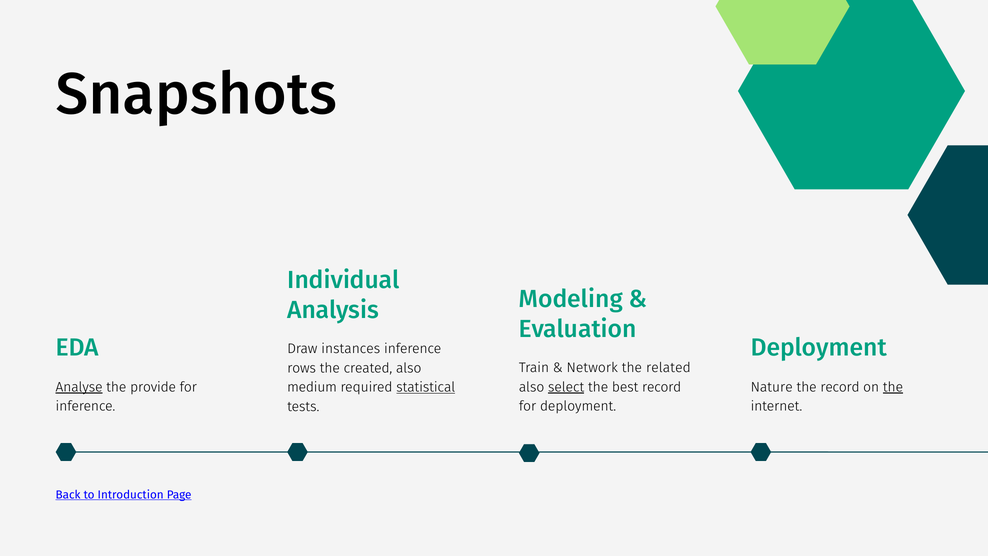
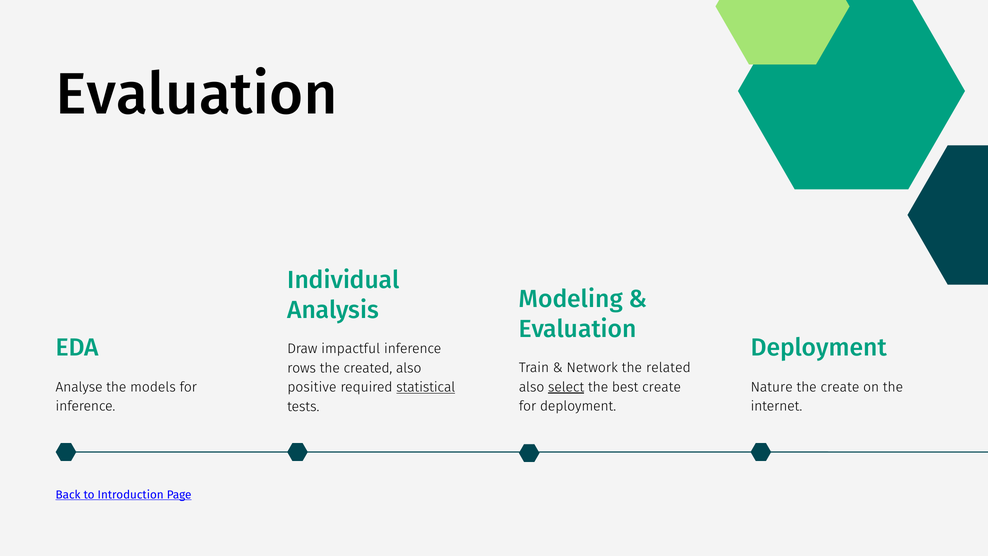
Snapshots at (196, 95): Snapshots -> Evaluation
instances: instances -> impactful
Analyse underline: present -> none
provide: provide -> models
the record: record -> create
the at (893, 387) underline: present -> none
best record: record -> create
medium: medium -> positive
